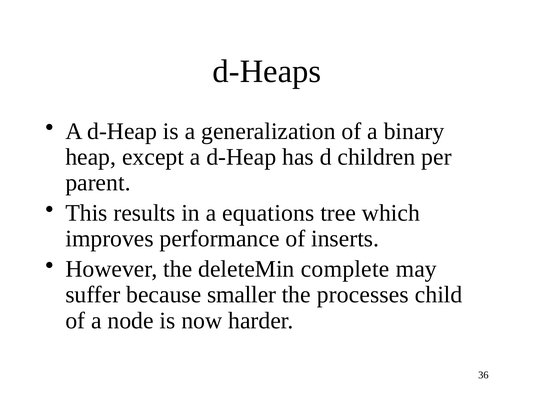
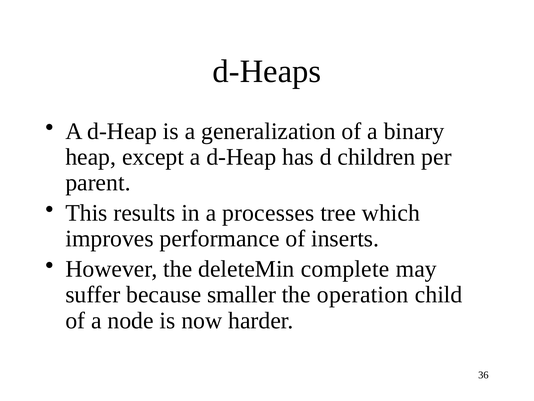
equations: equations -> processes
processes: processes -> operation
